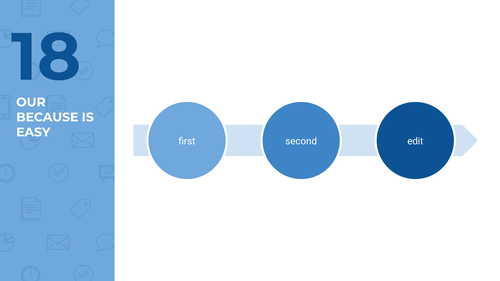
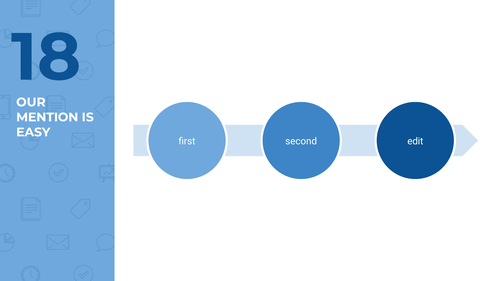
BECAUSE: BECAUSE -> MENTION
